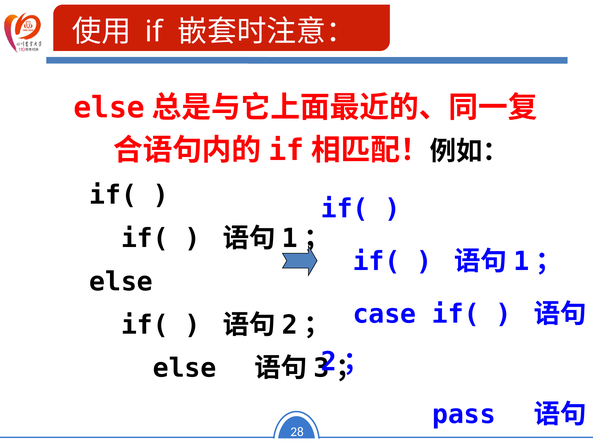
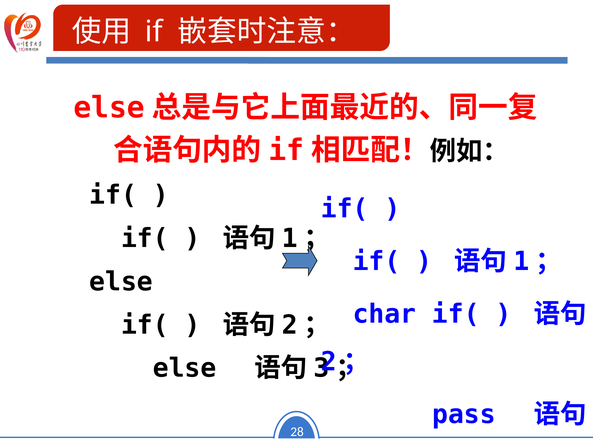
case: case -> char
